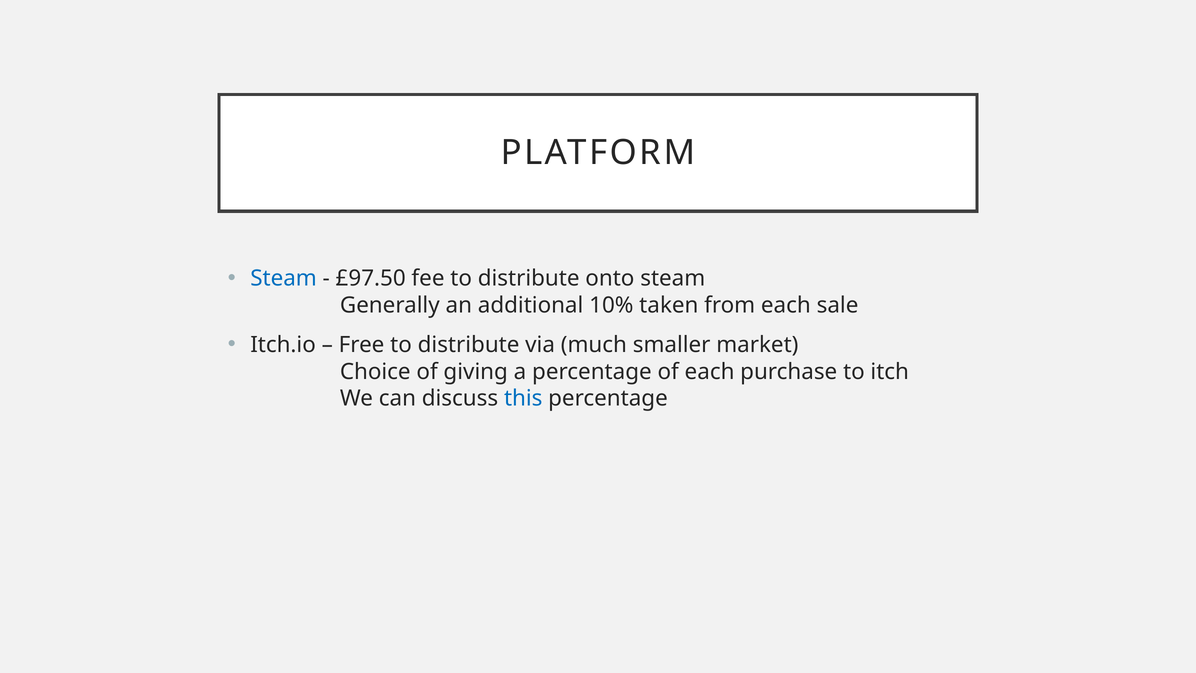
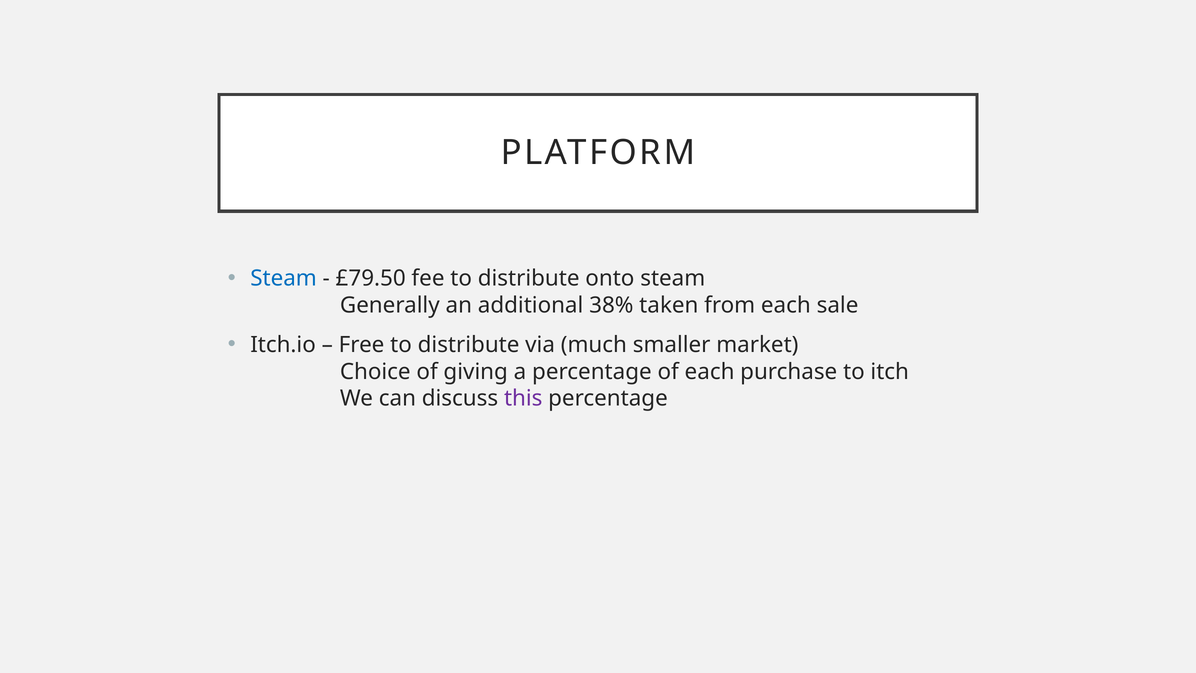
£97.50: £97.50 -> £79.50
10%: 10% -> 38%
this colour: blue -> purple
